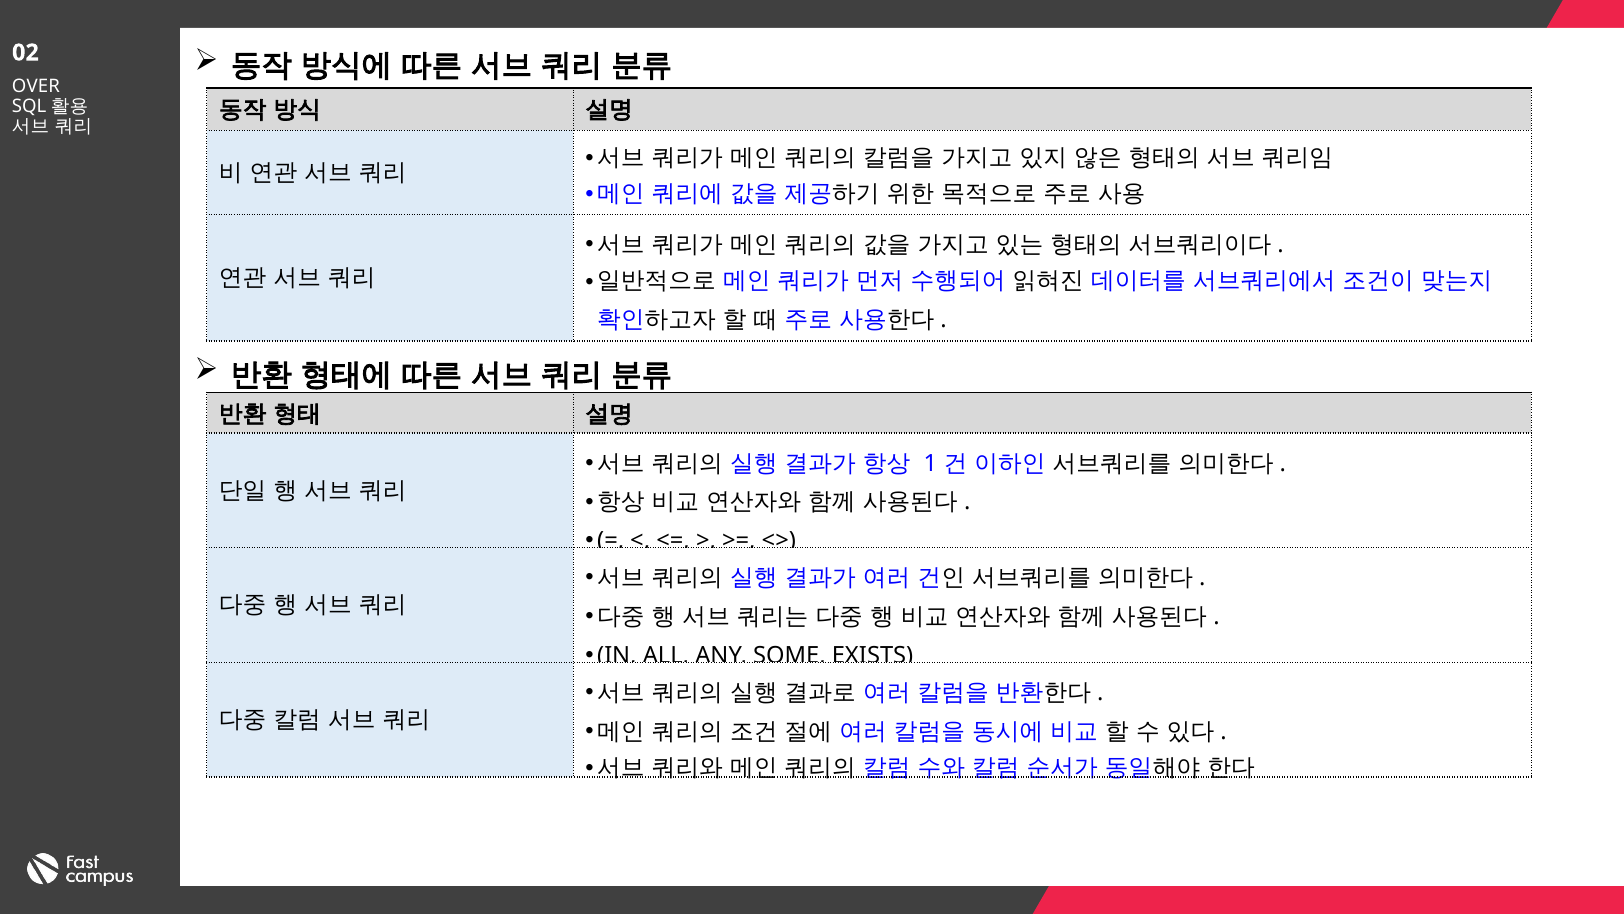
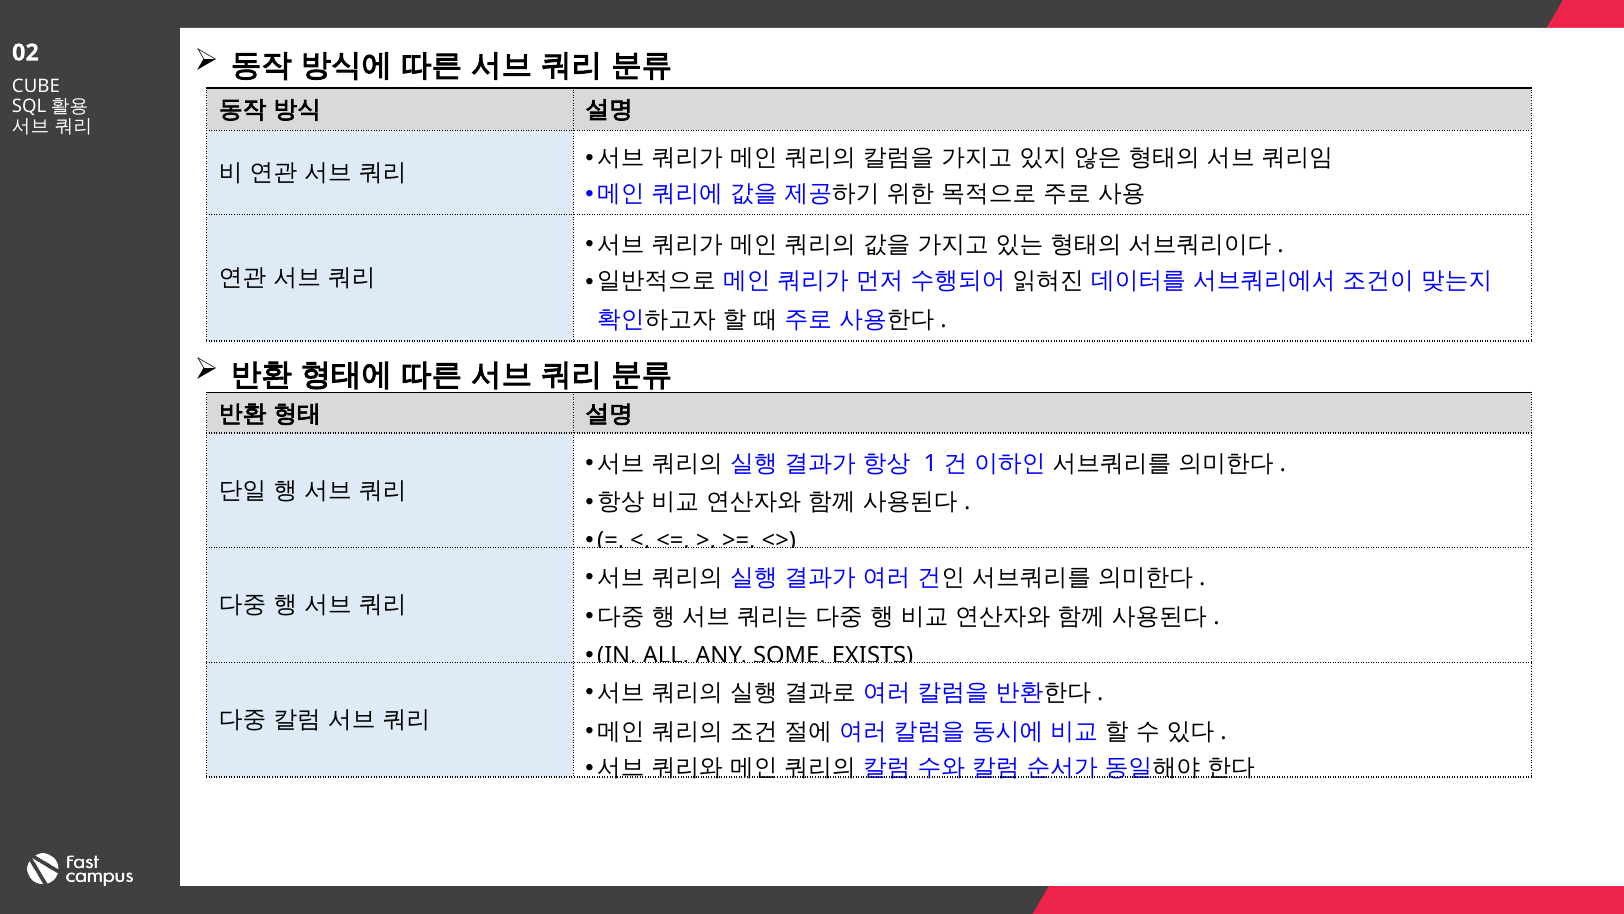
OVER: OVER -> CUBE
